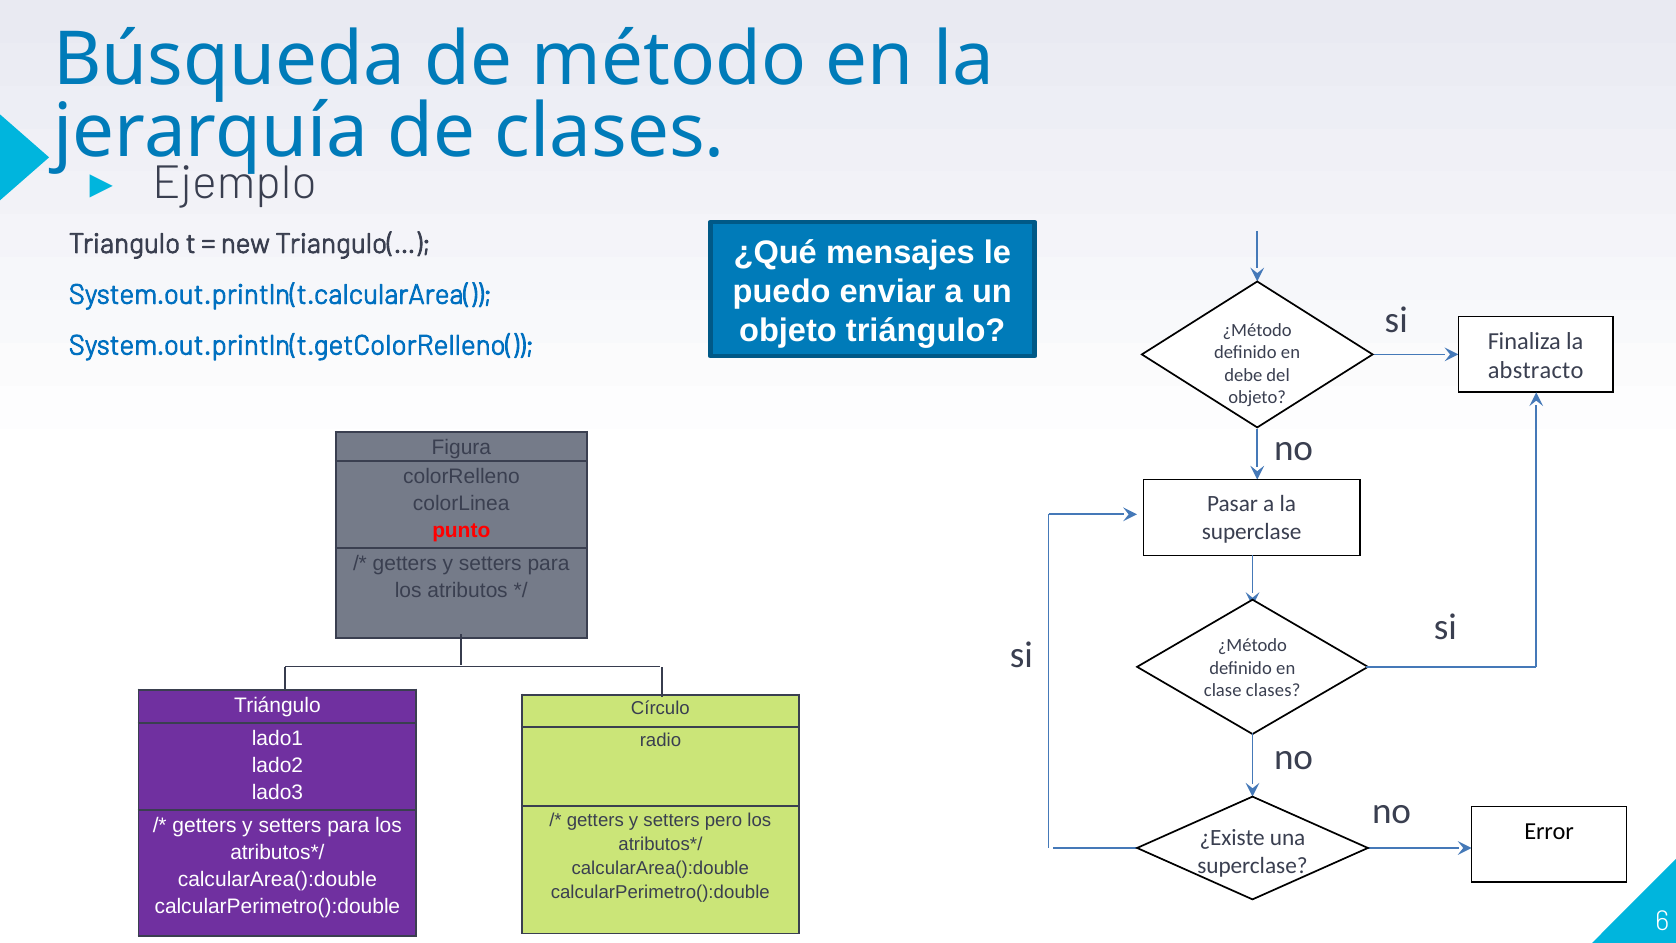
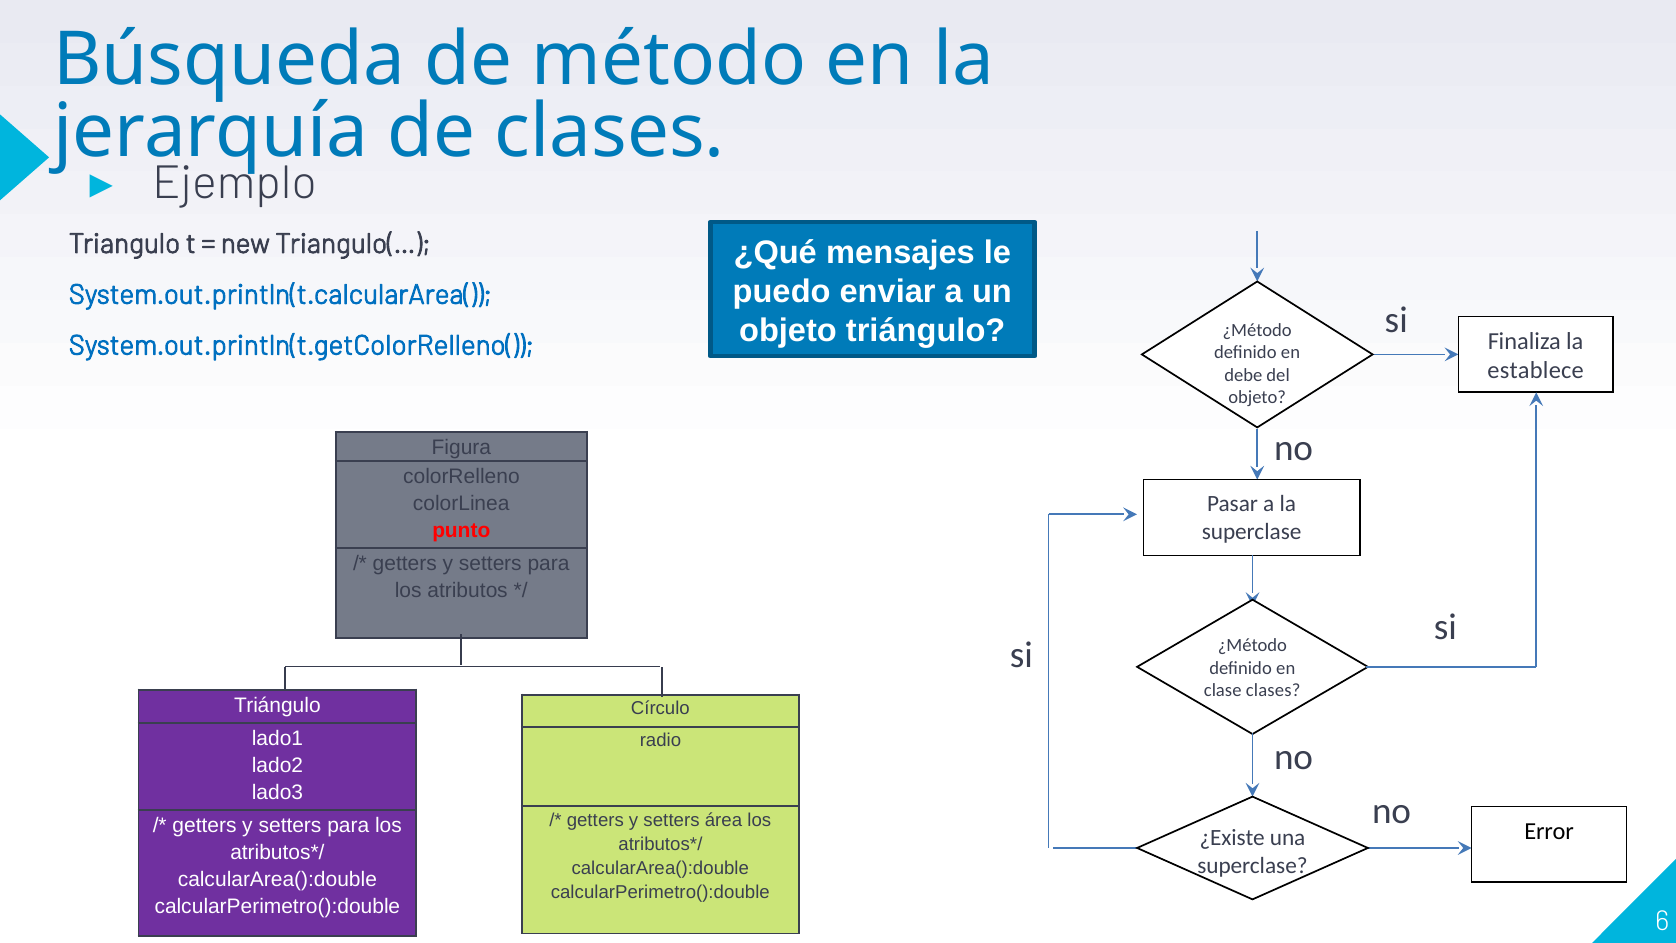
abstracto: abstracto -> establece
pero: pero -> área
